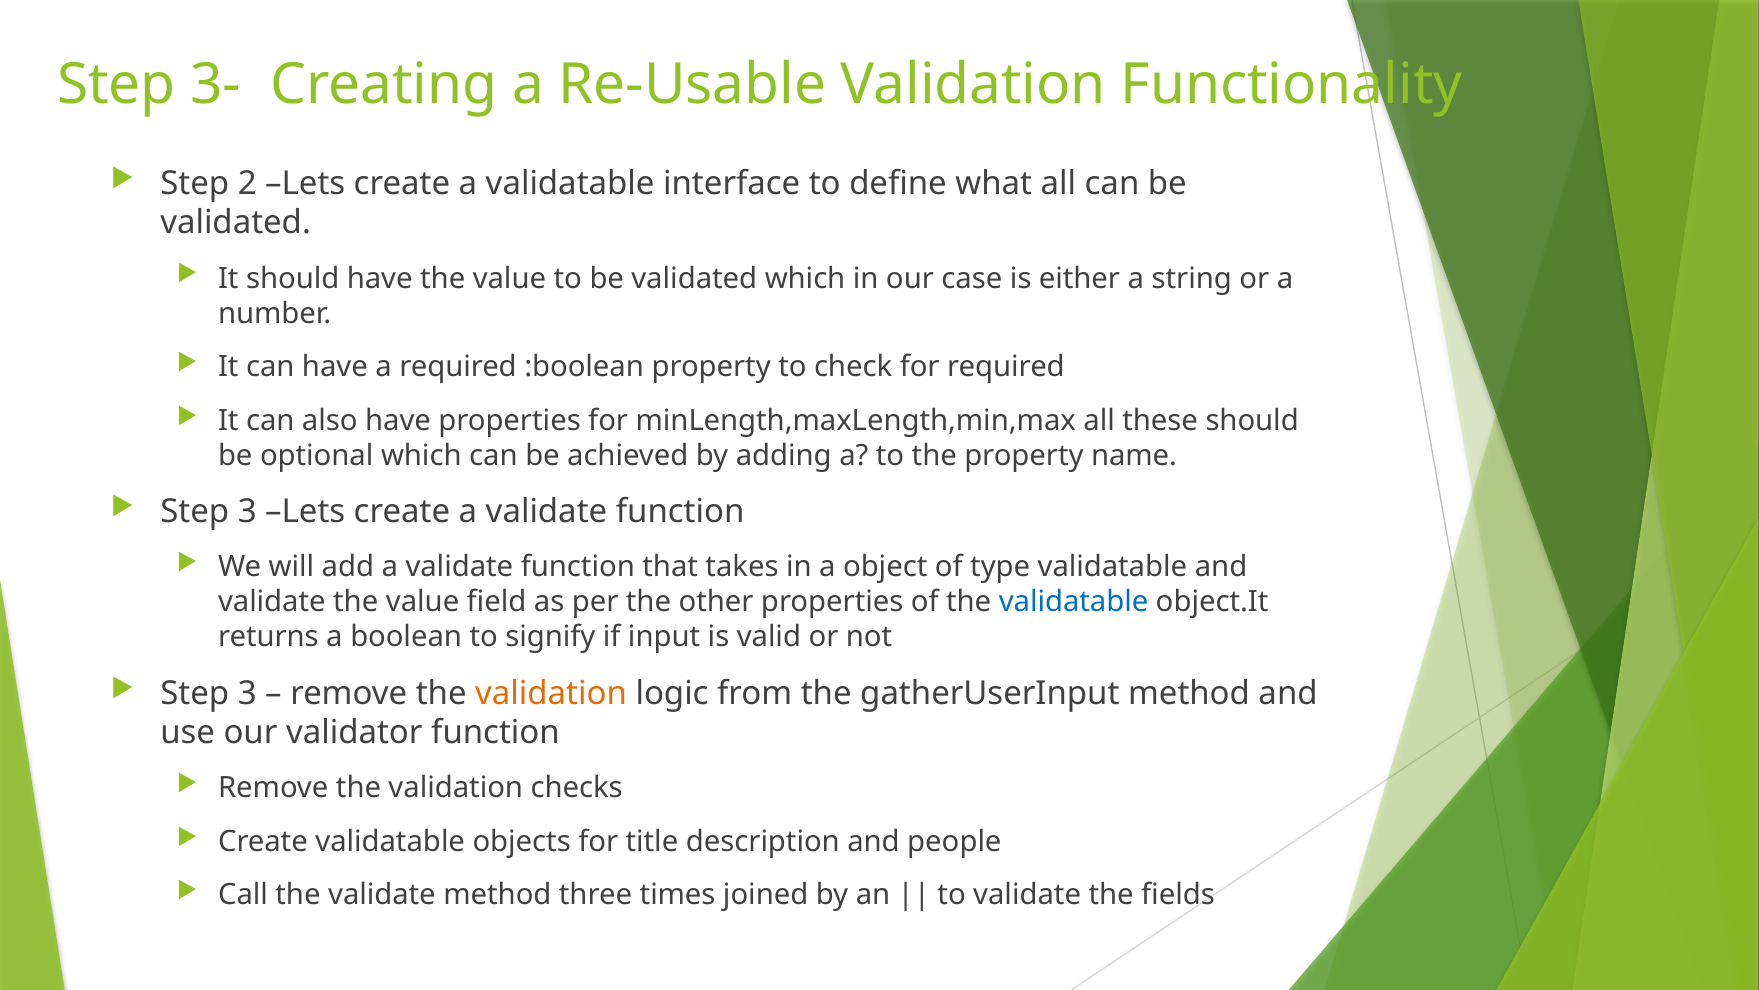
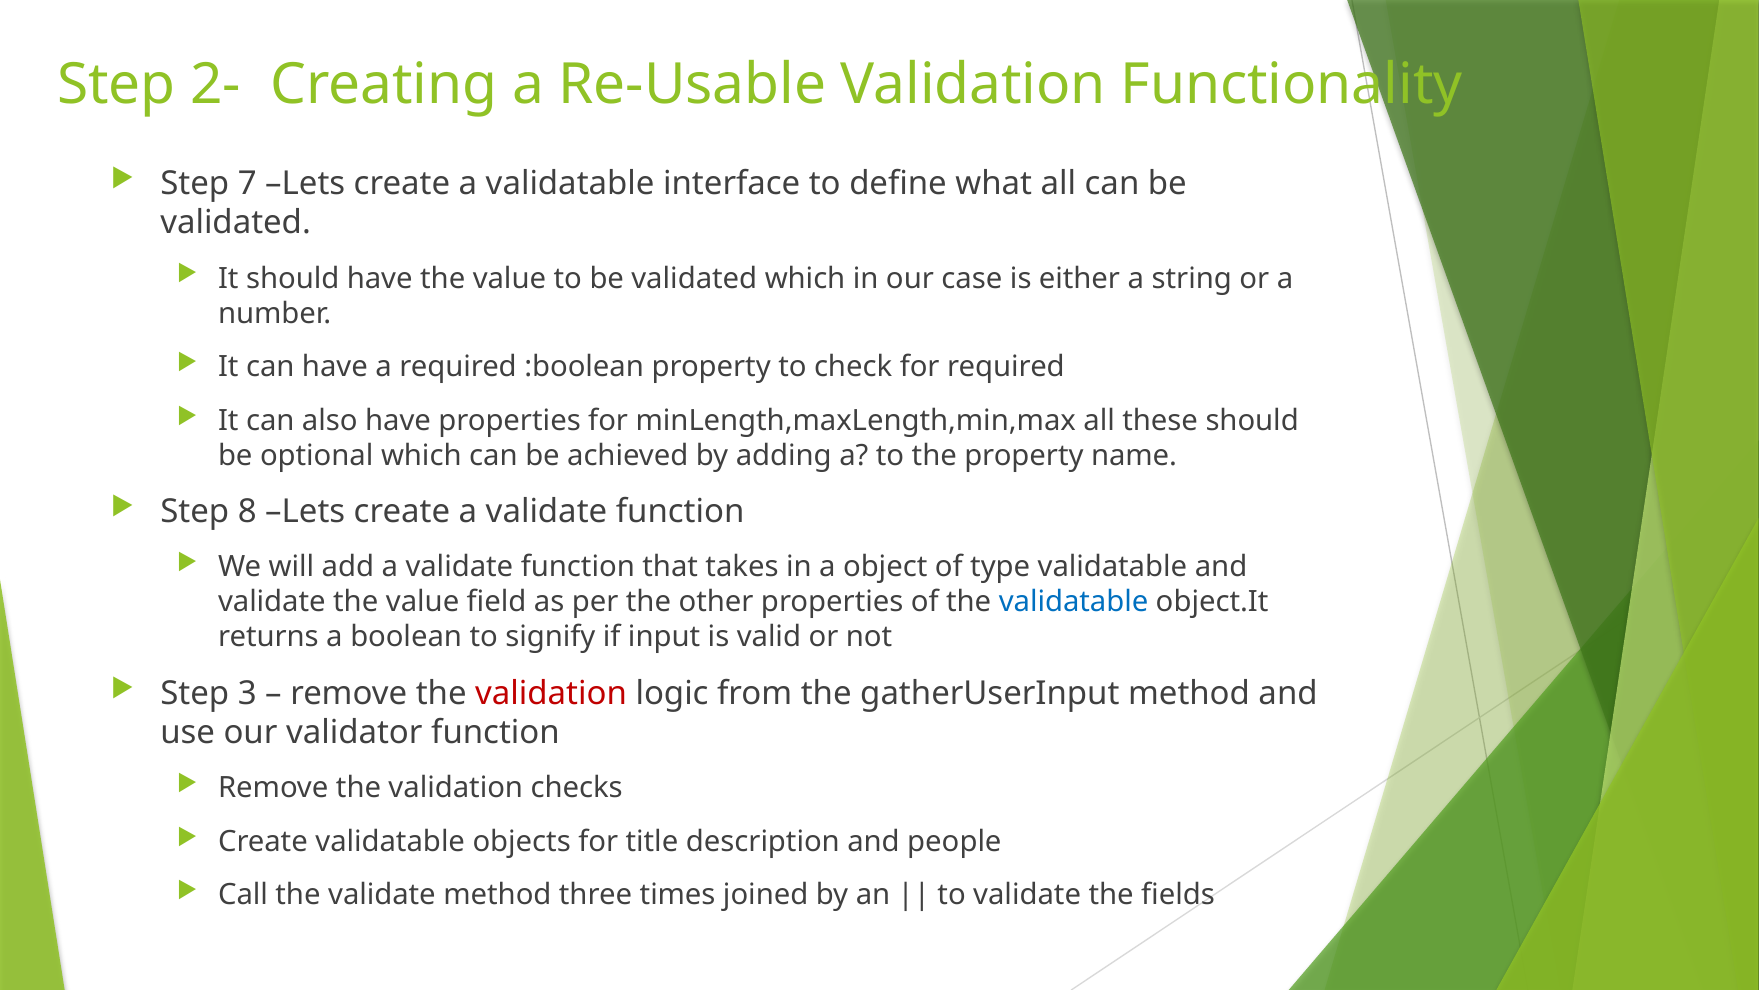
3-: 3- -> 2-
2: 2 -> 7
3 at (247, 511): 3 -> 8
validation at (551, 693) colour: orange -> red
